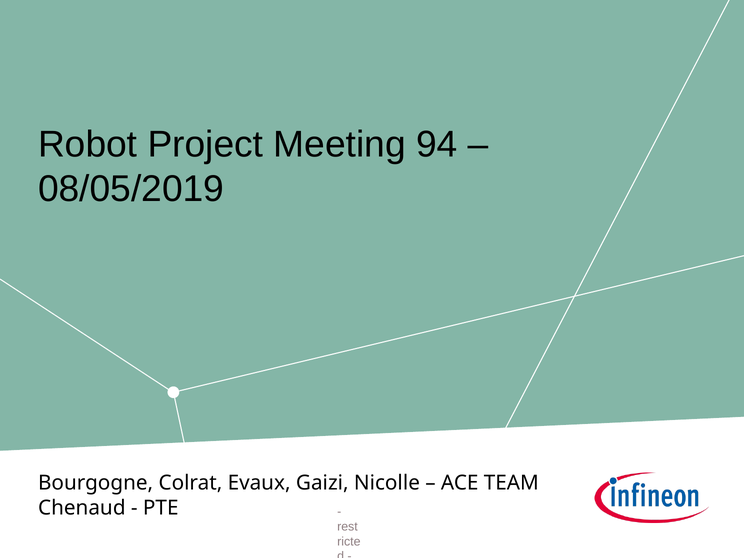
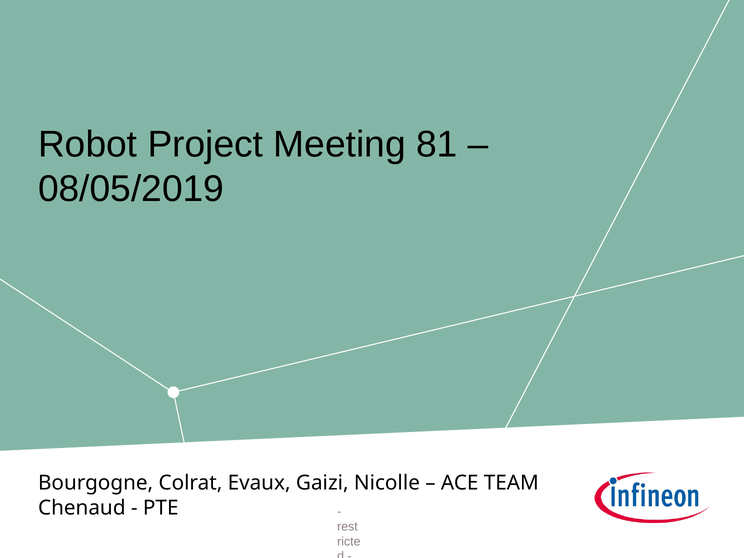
94: 94 -> 81
